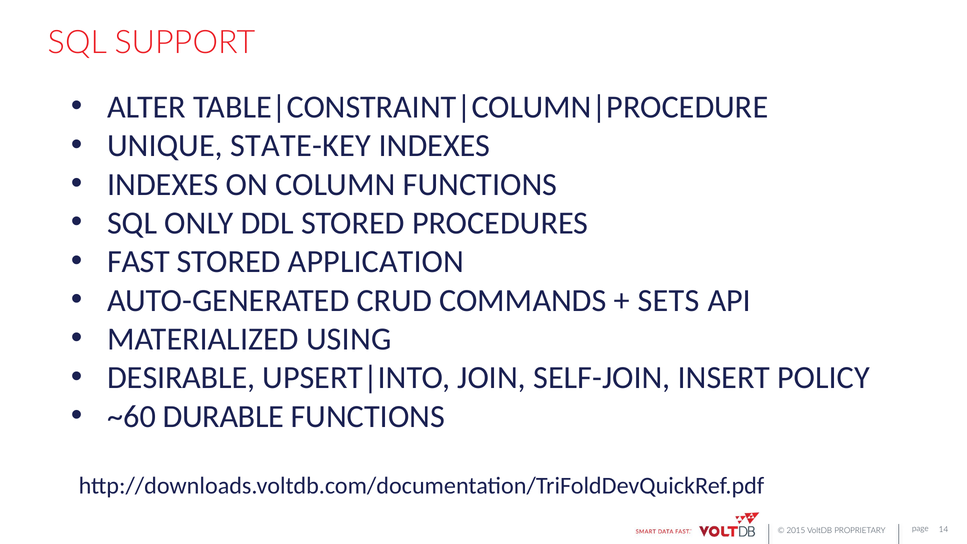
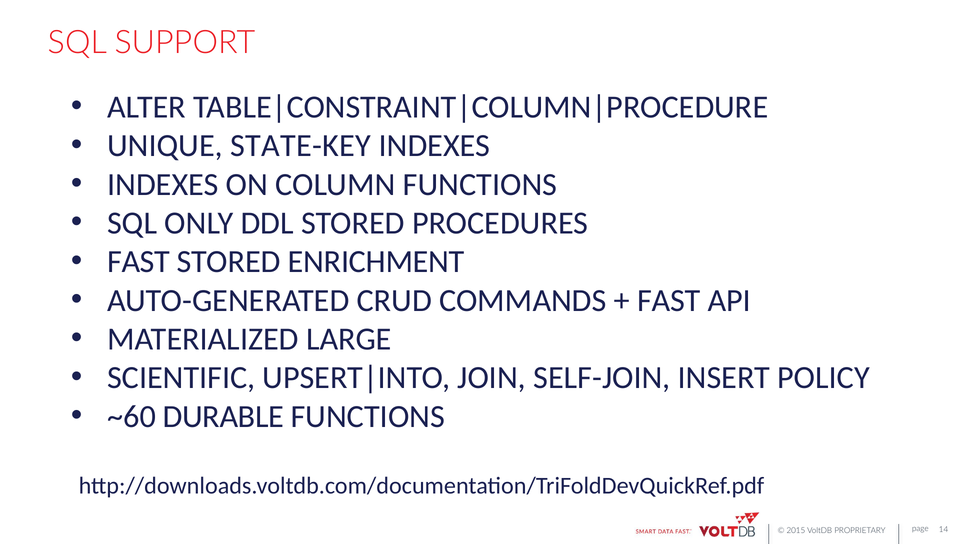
APPLICATION: APPLICATION -> ENRICHMENT
SETS at (669, 300): SETS -> FAST
USING: USING -> LARGE
DESIRABLE: DESIRABLE -> SCIENTIFIC
